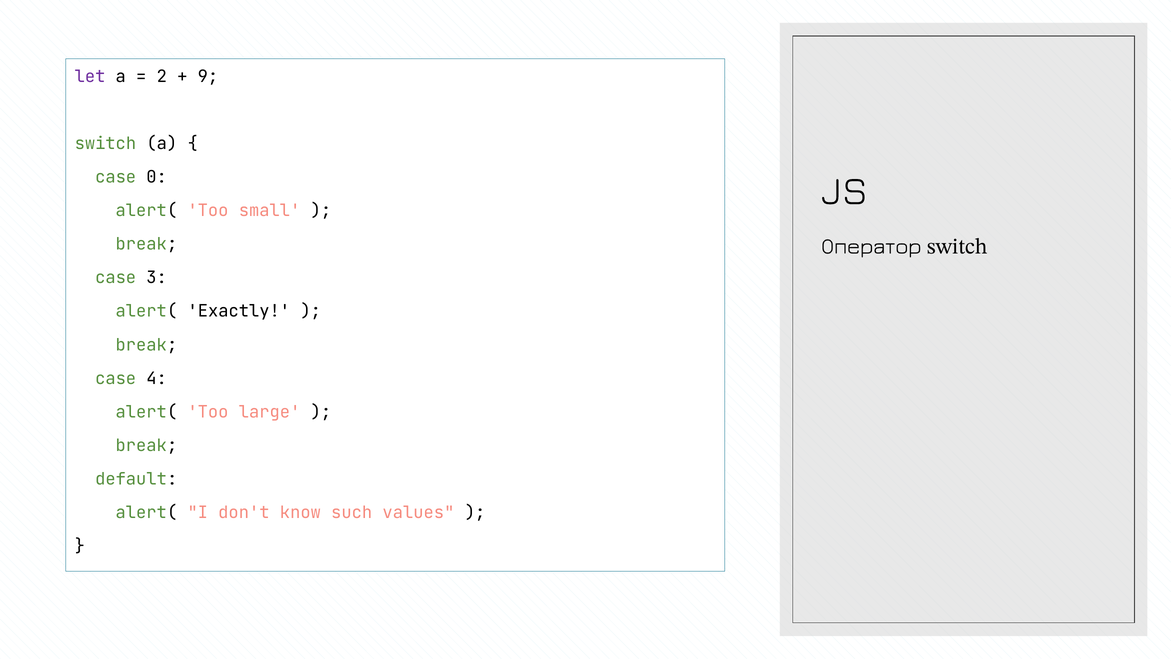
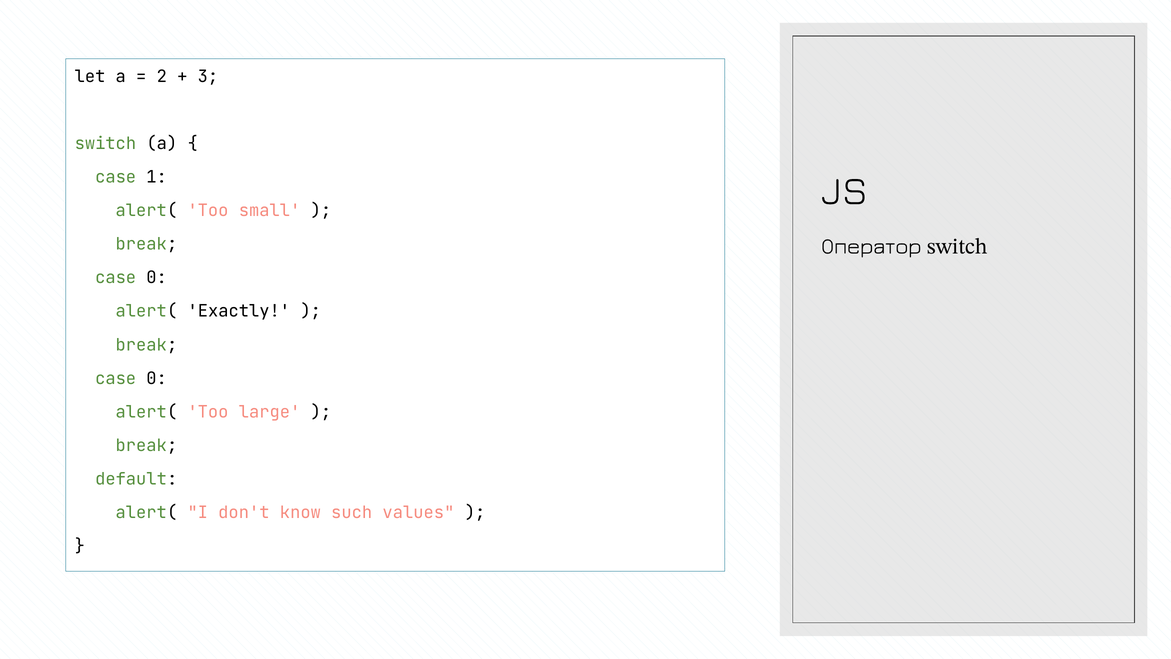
let colour: purple -> black
9: 9 -> 3
0: 0 -> 1
3 at (157, 278): 3 -> 0
4 at (157, 378): 4 -> 0
